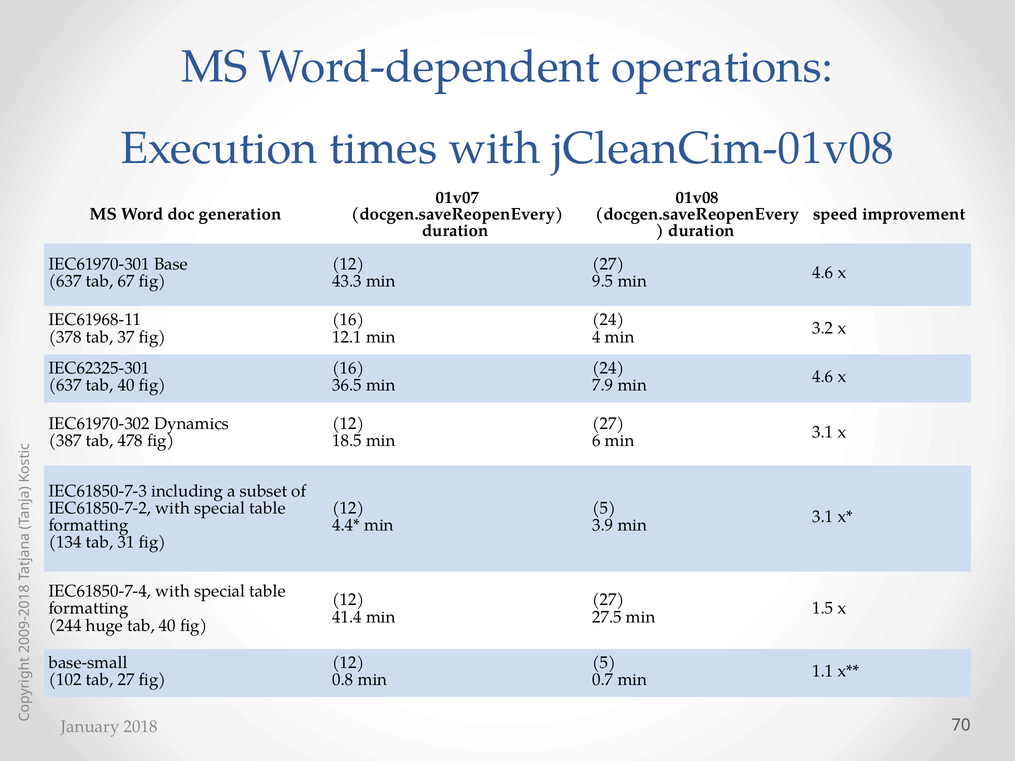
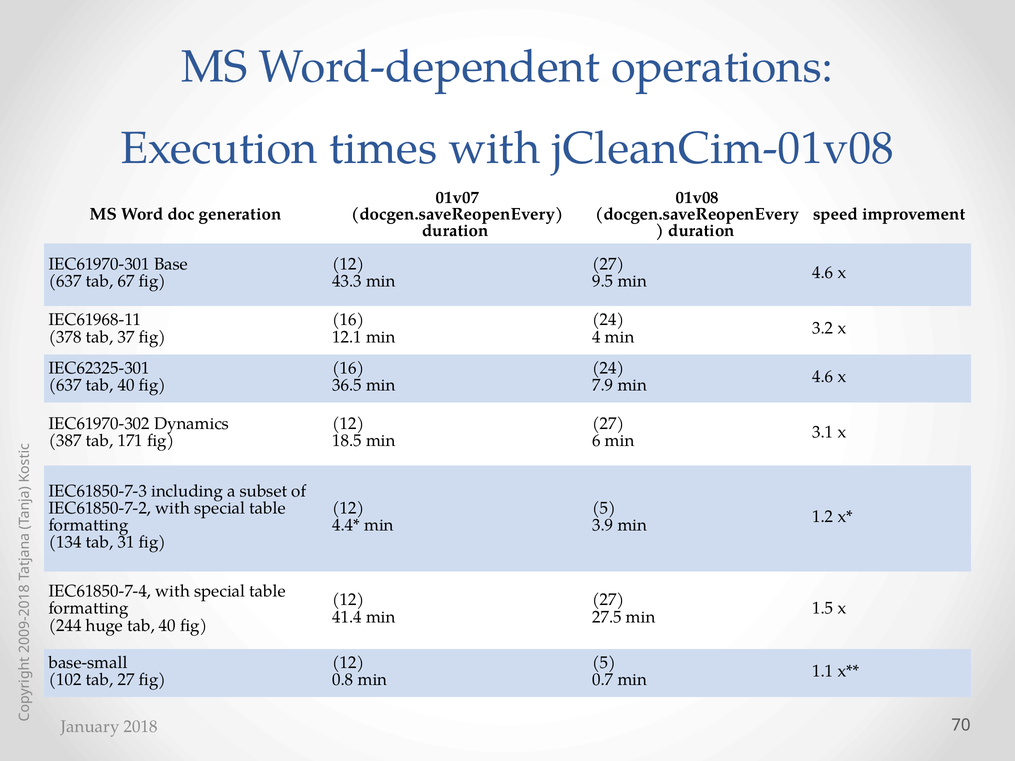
478: 478 -> 171
3.1 at (823, 517): 3.1 -> 1.2
